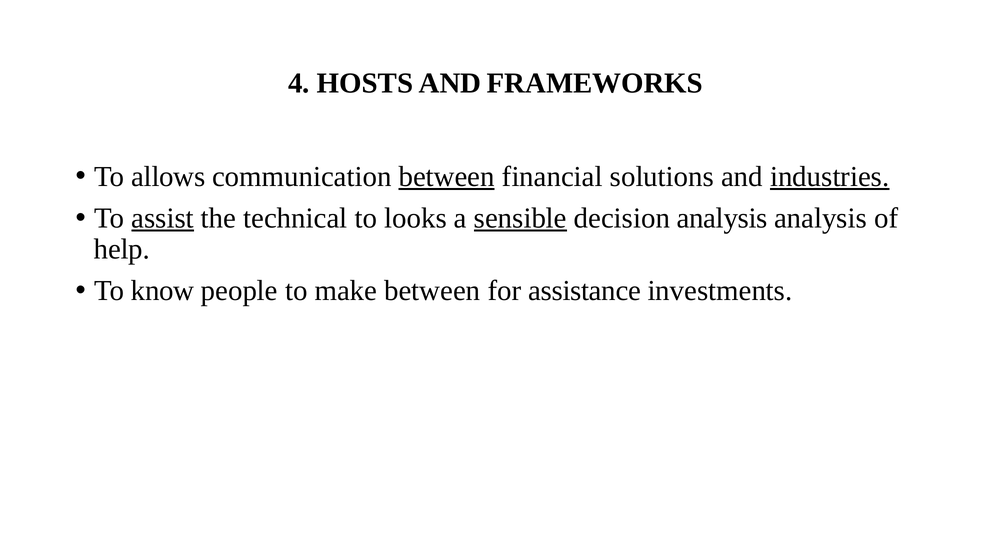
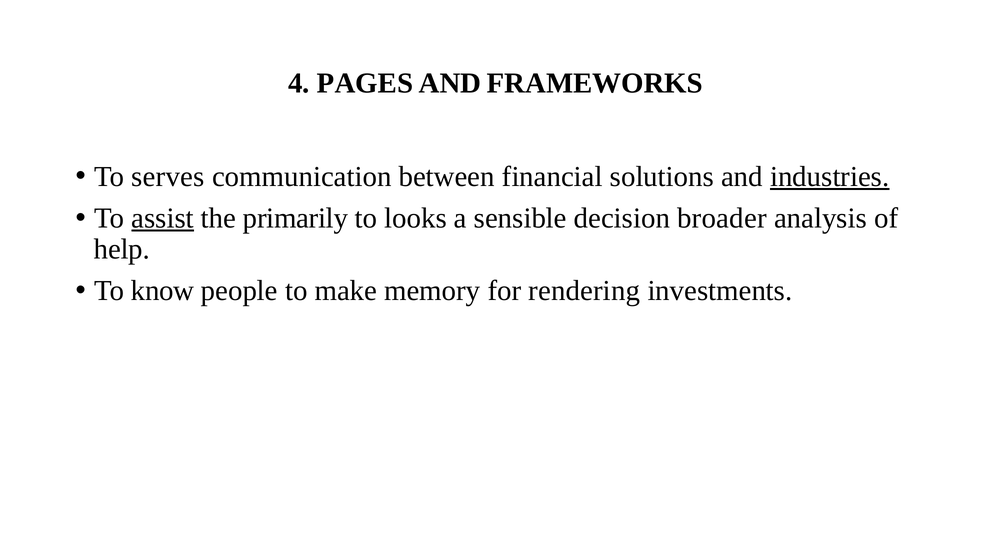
HOSTS: HOSTS -> PAGES
allows: allows -> serves
between at (447, 176) underline: present -> none
technical: technical -> primarily
sensible underline: present -> none
decision analysis: analysis -> broader
make between: between -> memory
assistance: assistance -> rendering
